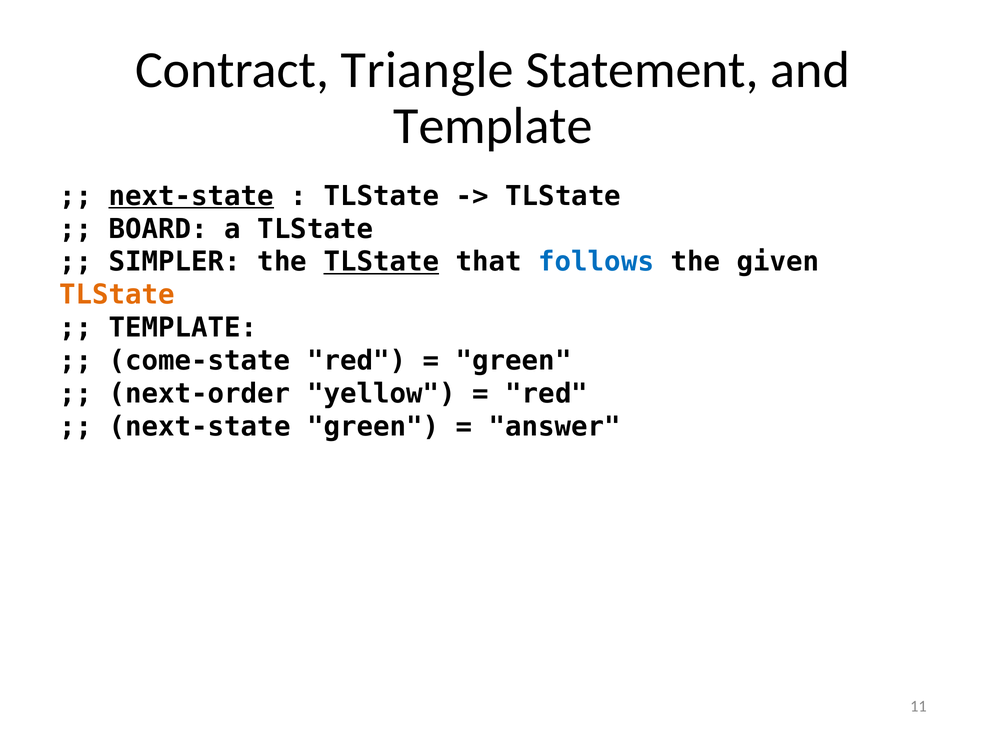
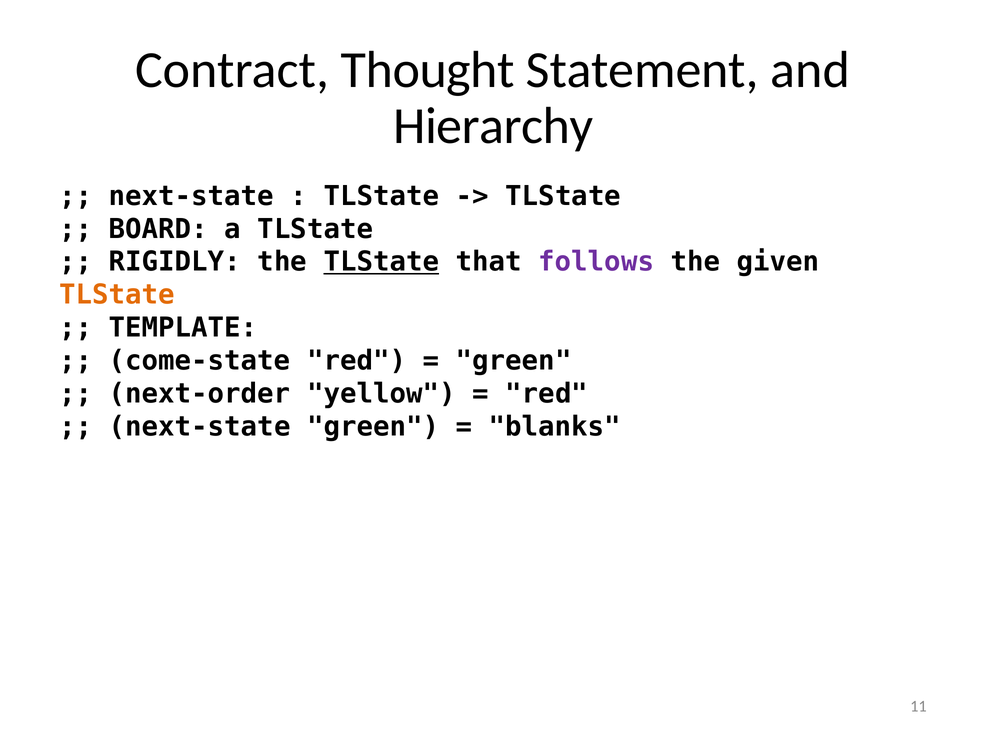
Triangle: Triangle -> Thought
Template at (493, 126): Template -> Hierarchy
next-state at (191, 196) underline: present -> none
SIMPLER: SIMPLER -> RIGIDLY
follows colour: blue -> purple
answer: answer -> blanks
